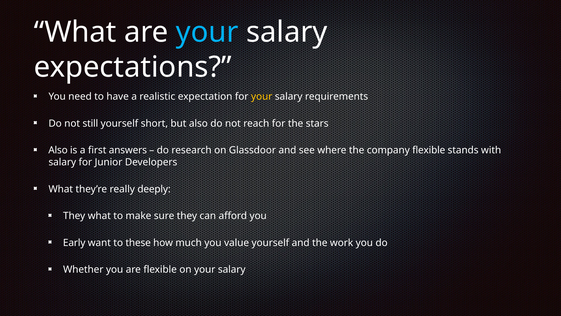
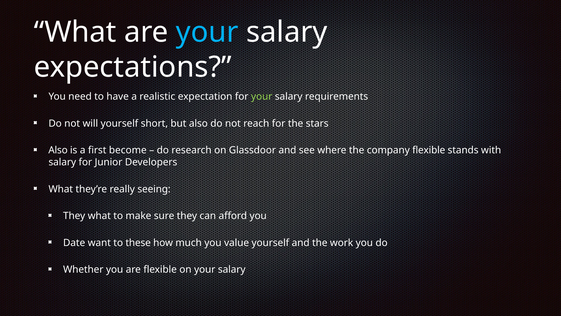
your at (262, 96) colour: yellow -> light green
still: still -> will
answers: answers -> become
deeply: deeply -> seeing
Early: Early -> Date
